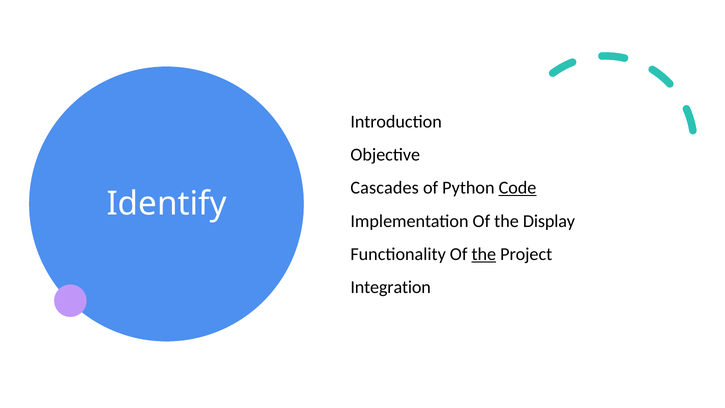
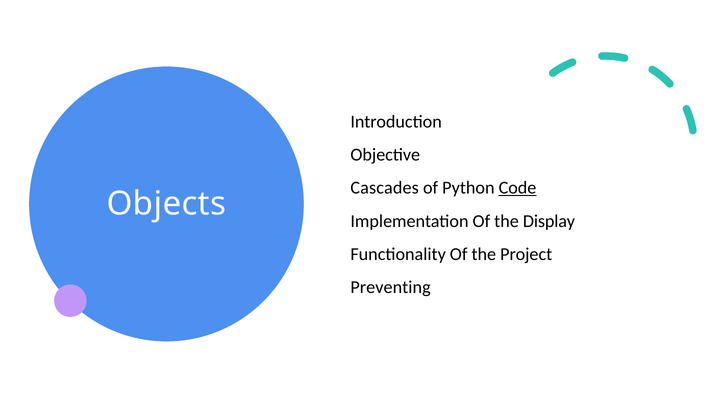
Identify: Identify -> Objects
the at (484, 254) underline: present -> none
Integration: Integration -> Preventing
